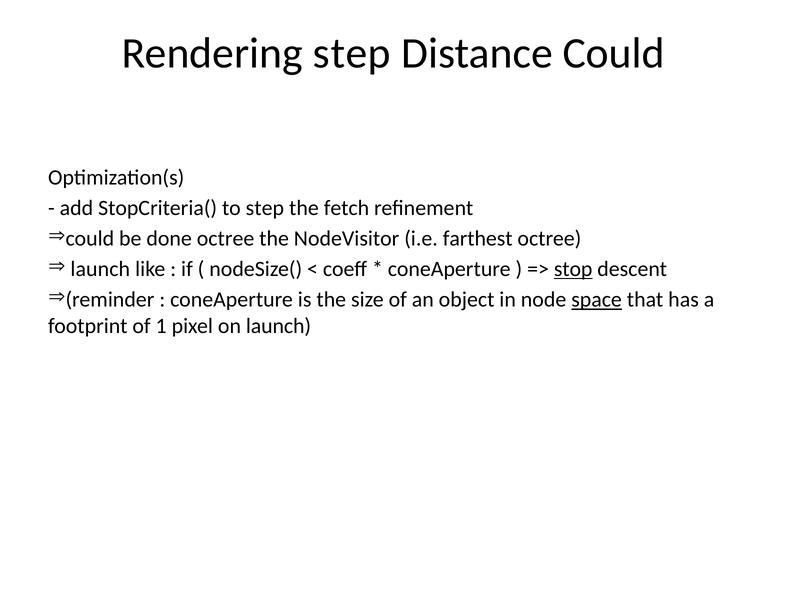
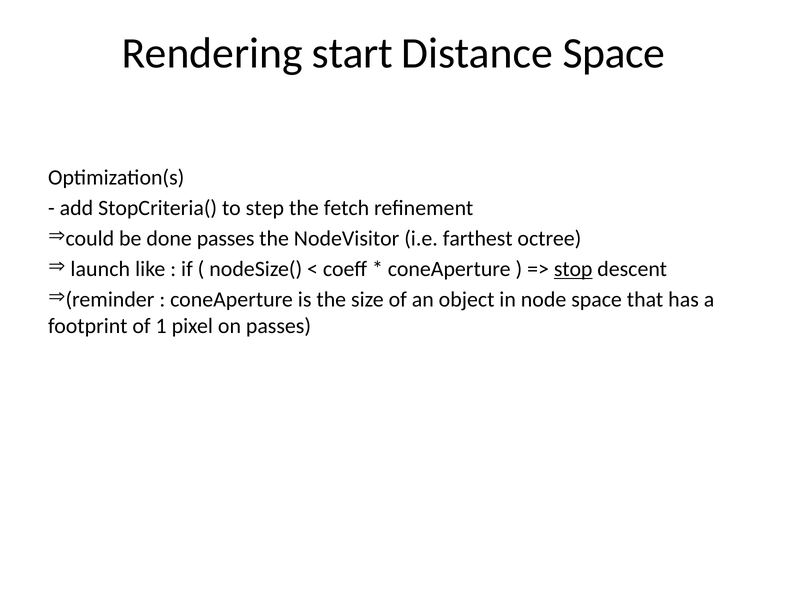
Rendering step: step -> start
Distance Could: Could -> Space
done octree: octree -> passes
space at (597, 300) underline: present -> none
on launch: launch -> passes
